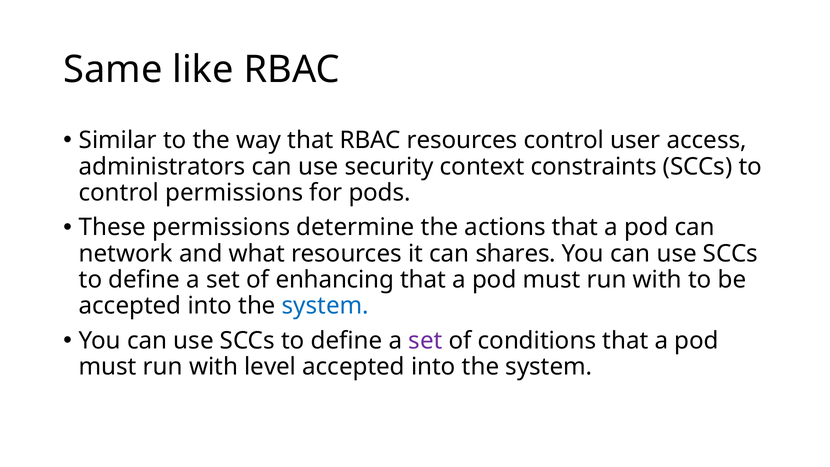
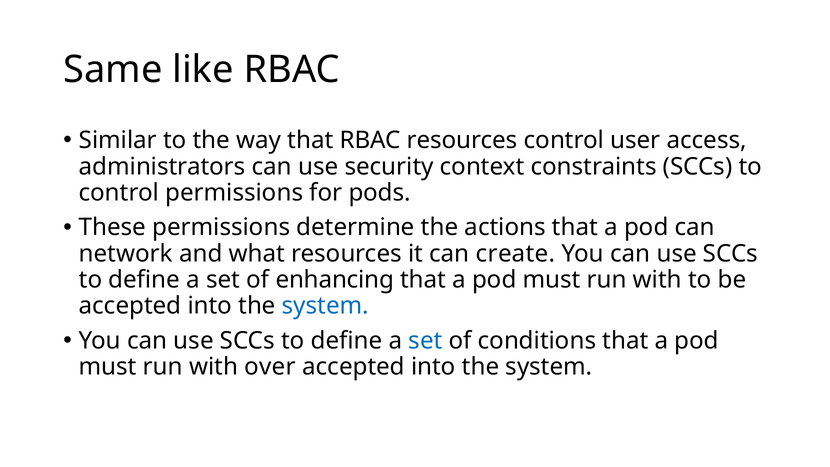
shares: shares -> create
set at (425, 341) colour: purple -> blue
level: level -> over
